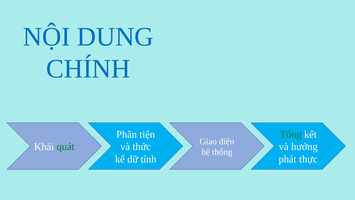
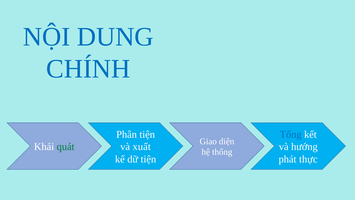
Tổng colour: green -> blue
thức: thức -> xuất
dữ tính: tính -> tiện
